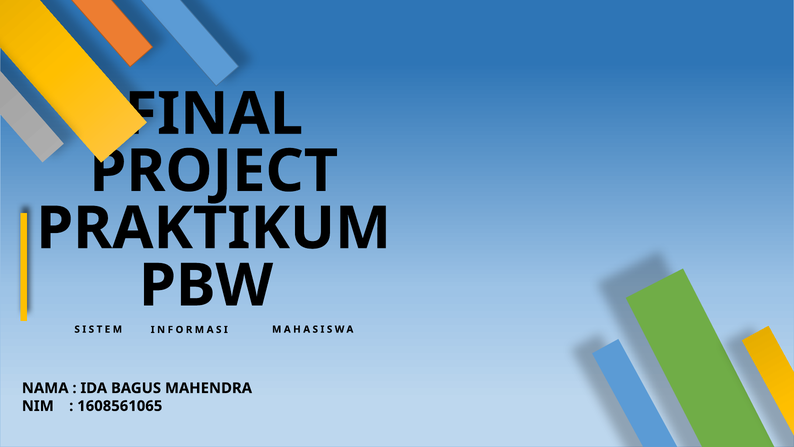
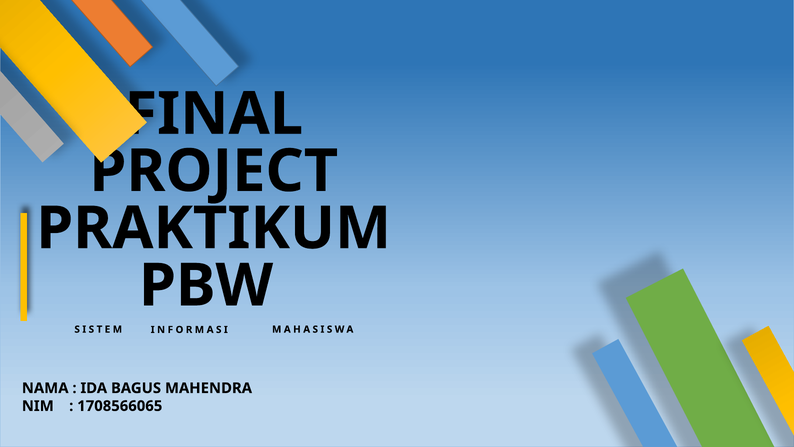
1608561065: 1608561065 -> 1708566065
